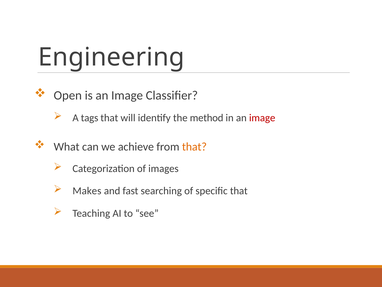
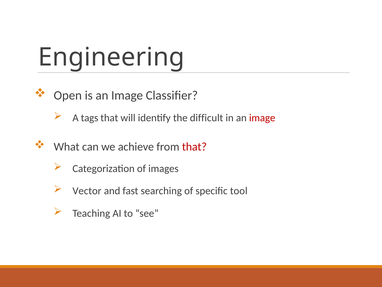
method: method -> difficult
that at (194, 146) colour: orange -> red
Makes: Makes -> Vector
specific that: that -> tool
